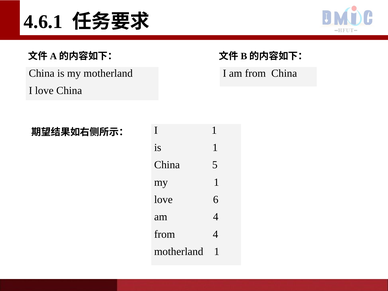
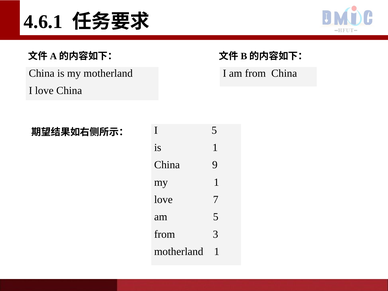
I 1: 1 -> 5
5: 5 -> 9
6: 6 -> 7
am 4: 4 -> 5
from 4: 4 -> 3
